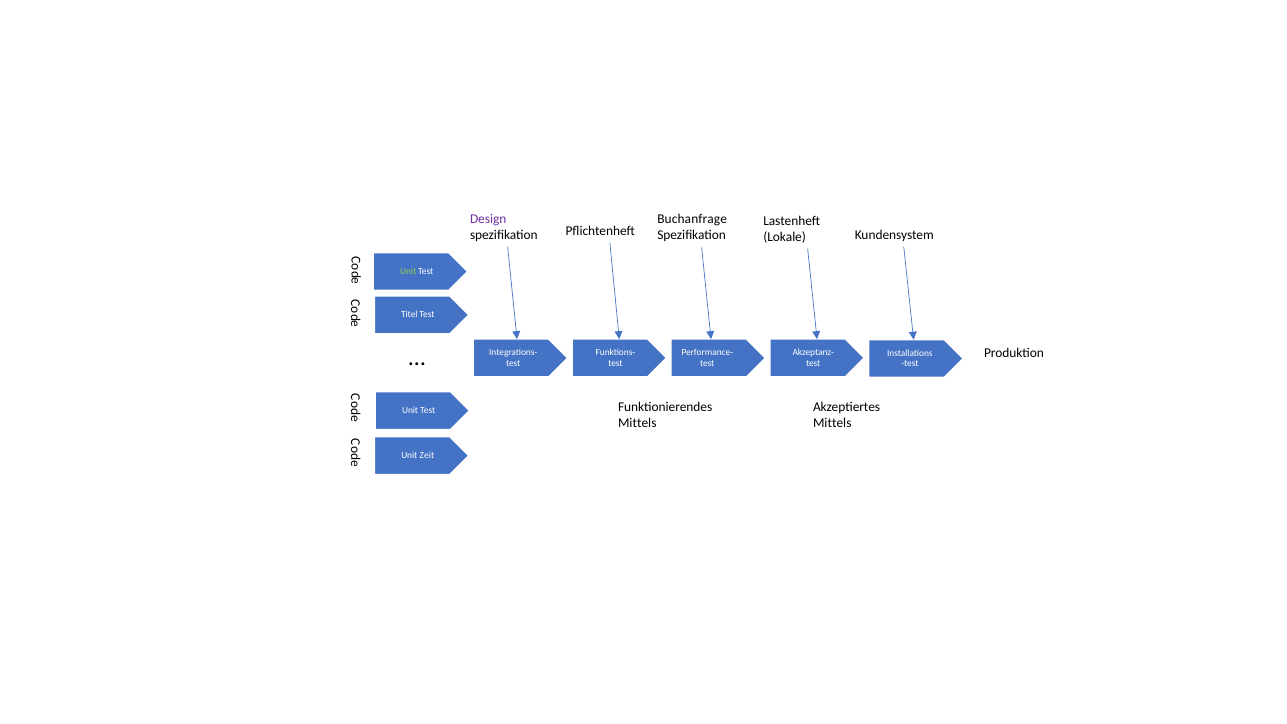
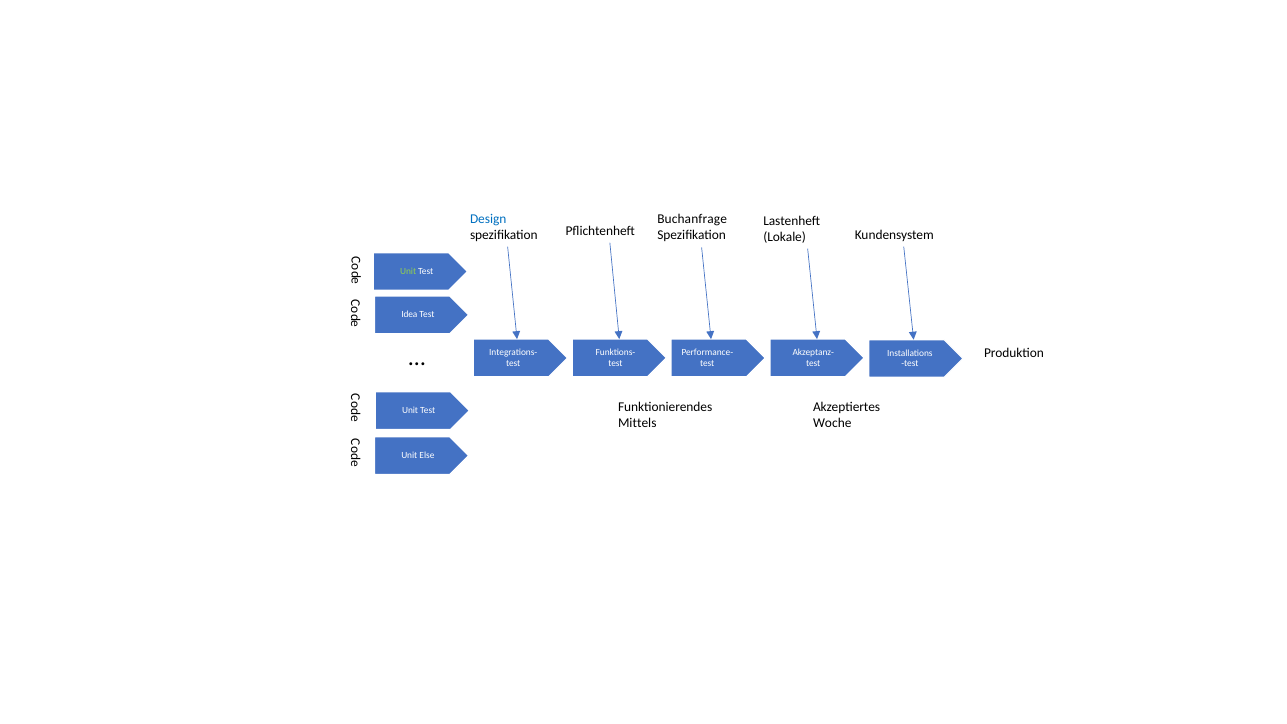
Design colour: purple -> blue
Titel: Titel -> Idea
Mittels at (832, 423): Mittels -> Woche
Zeit: Zeit -> Else
